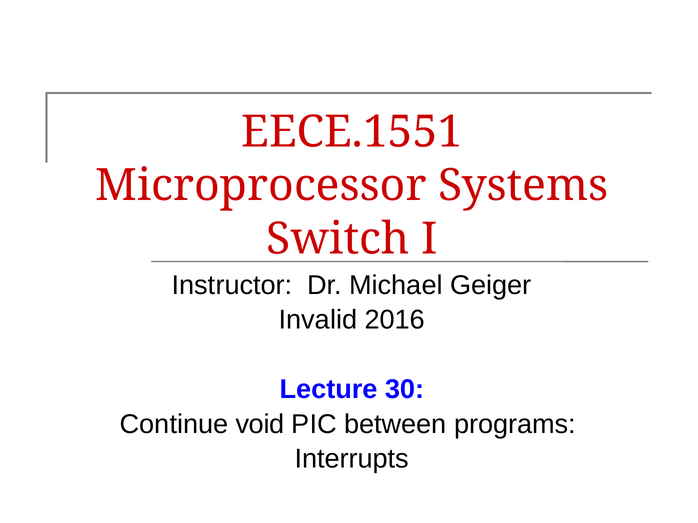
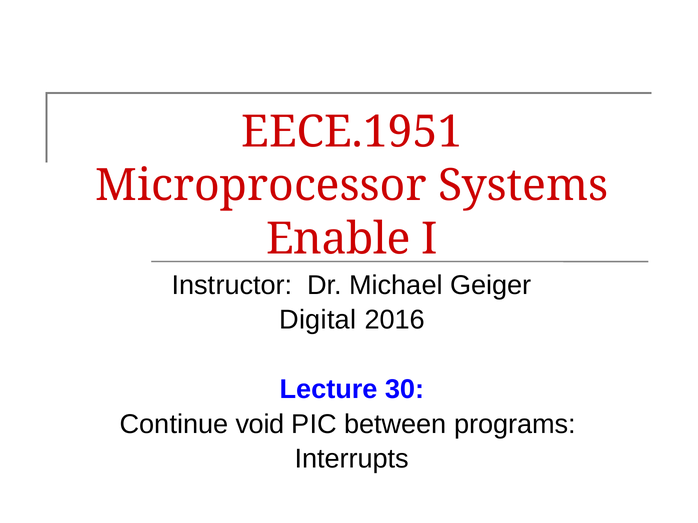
EECE.1551: EECE.1551 -> EECE.1951
Switch: Switch -> Enable
Invalid: Invalid -> Digital
